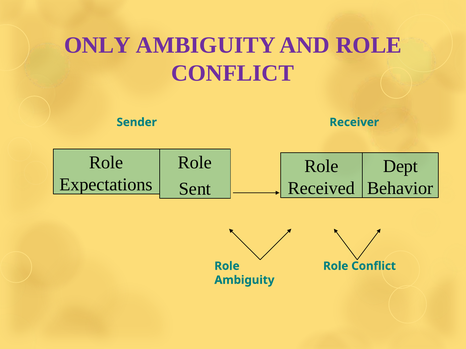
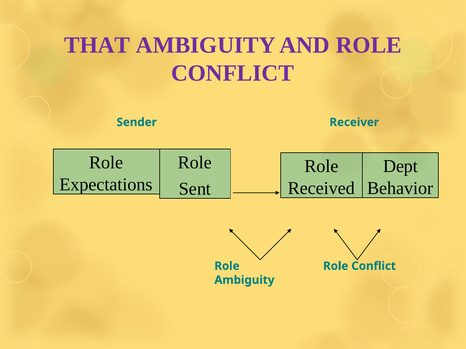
ONLY: ONLY -> THAT
